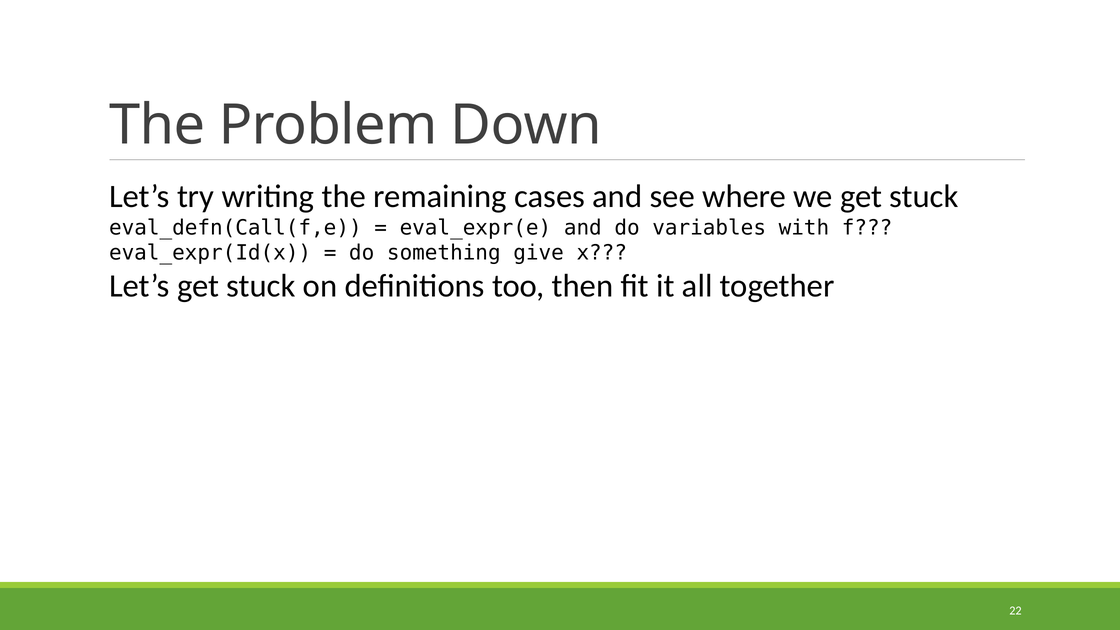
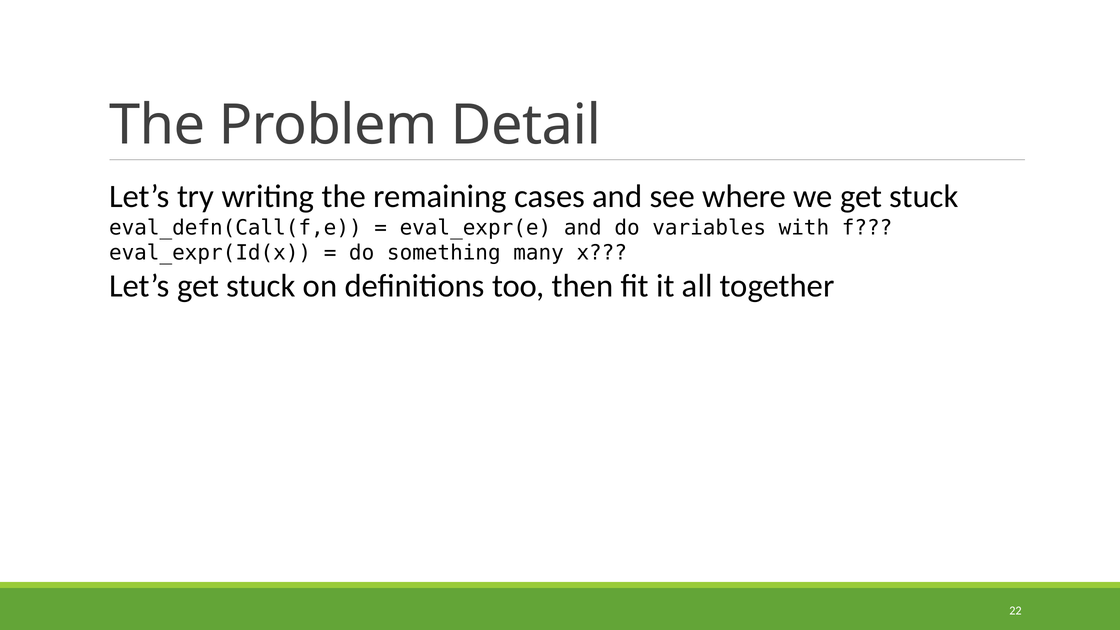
Down: Down -> Detail
give: give -> many
